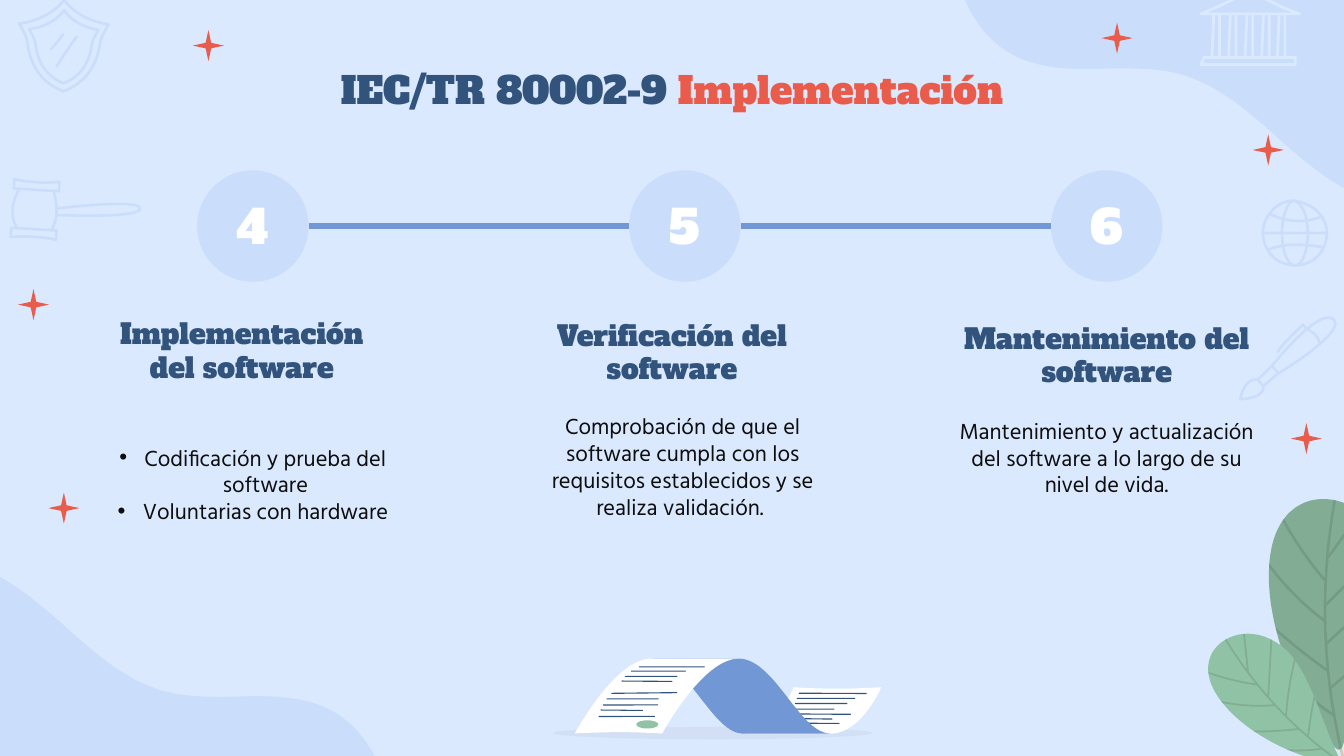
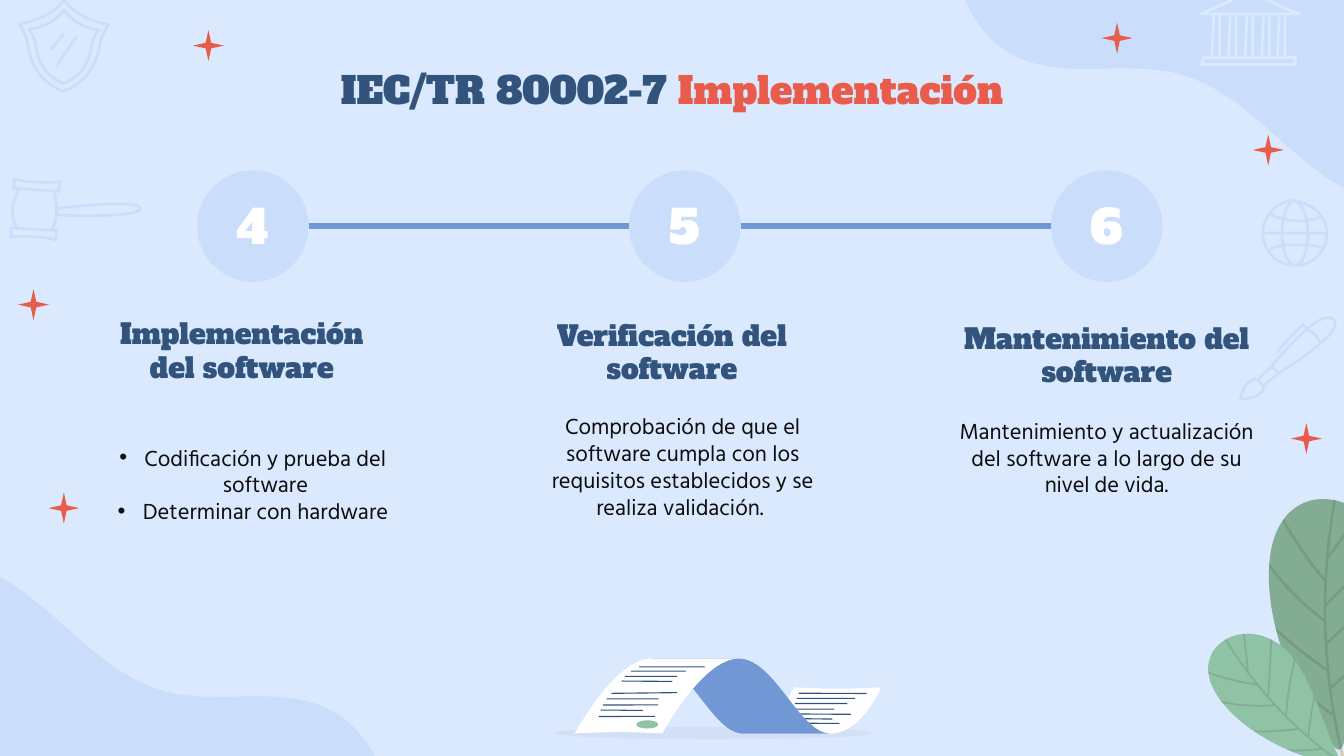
80002-9: 80002-9 -> 80002-7
Voluntarias: Voluntarias -> Determinar
